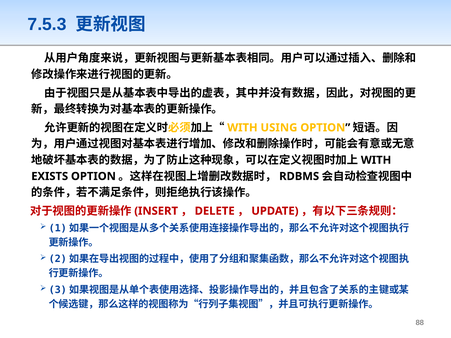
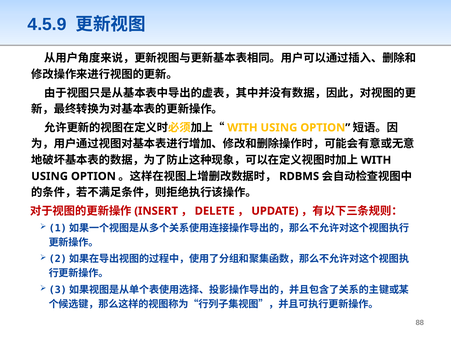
7.5.3: 7.5.3 -> 4.5.9
EXISTS at (50, 176): EXISTS -> USING
